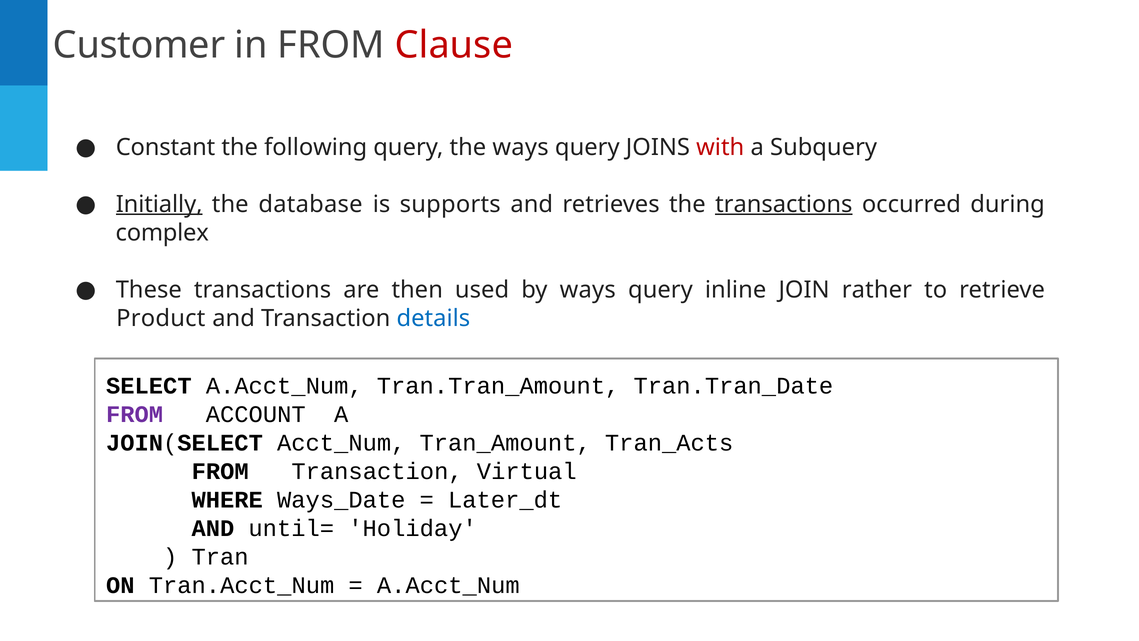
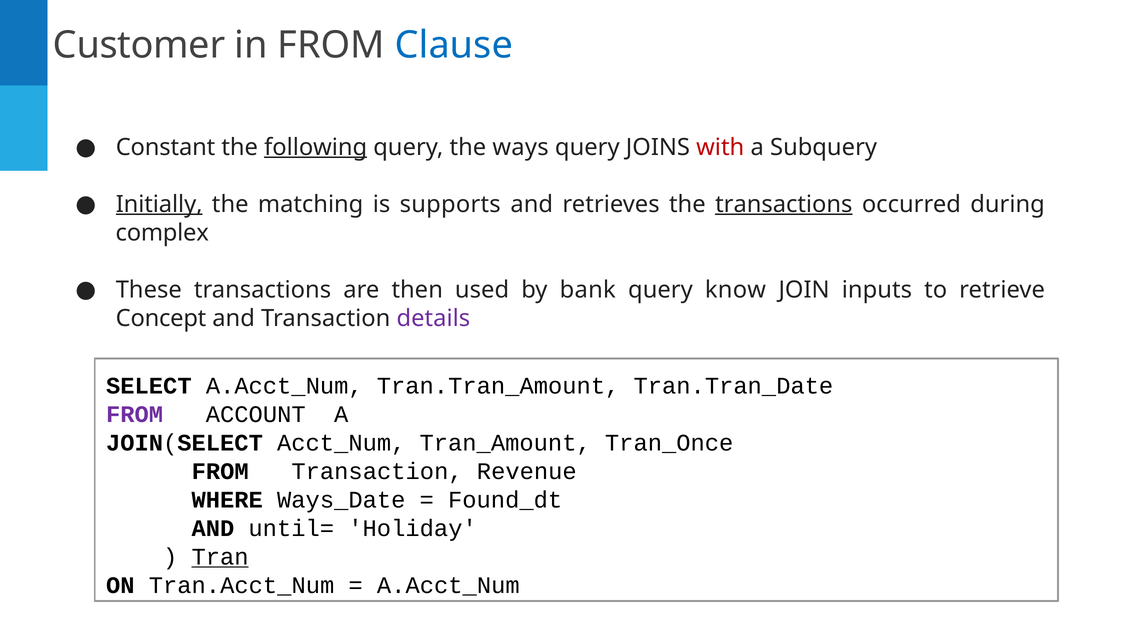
Clause colour: red -> blue
following underline: none -> present
database: database -> matching
by ways: ways -> bank
inline: inline -> know
rather: rather -> inputs
Product: Product -> Concept
details colour: blue -> purple
Tran_Acts: Tran_Acts -> Tran_Once
Virtual: Virtual -> Revenue
Later_dt: Later_dt -> Found_dt
Tran underline: none -> present
